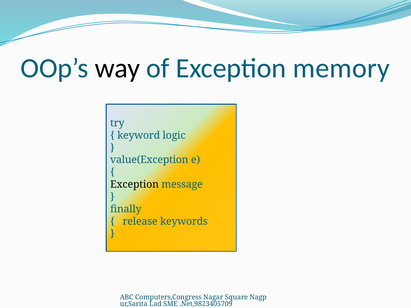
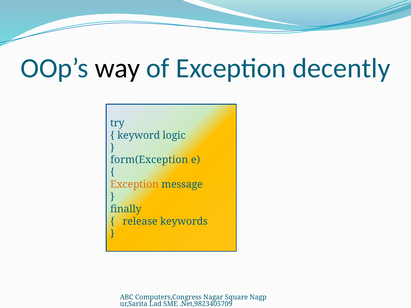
memory: memory -> decently
value(Exception: value(Exception -> form(Exception
Exception at (135, 185) colour: black -> orange
